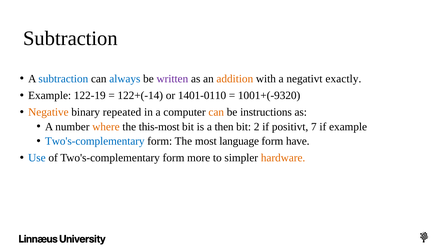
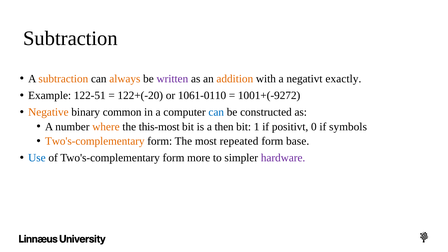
subtraction at (63, 79) colour: blue -> orange
always colour: blue -> orange
122-19: 122-19 -> 122-51
122+(-14: 122+(-14 -> 122+(-20
1401-0110: 1401-0110 -> 1061-0110
1001+(-9320: 1001+(-9320 -> 1001+(-9272
repeated: repeated -> common
can at (216, 112) colour: orange -> blue
instructions: instructions -> constructed
2: 2 -> 1
7: 7 -> 0
if example: example -> symbols
Two's-complementary at (95, 141) colour: blue -> orange
language: language -> repeated
have: have -> base
hardware colour: orange -> purple
